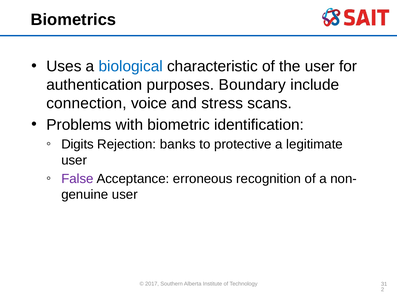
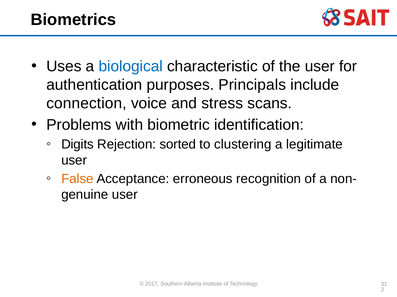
Boundary: Boundary -> Principals
banks: banks -> sorted
protective: protective -> clustering
False colour: purple -> orange
